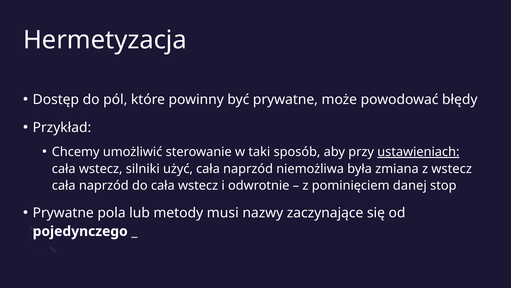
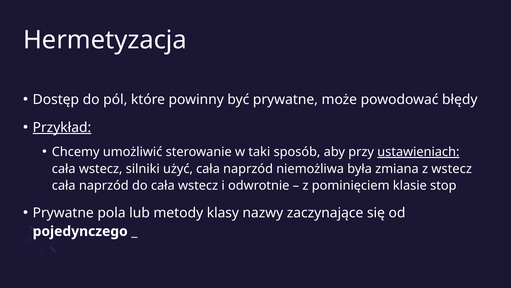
Przykład underline: none -> present
danej: danej -> klasie
musi: musi -> klasy
